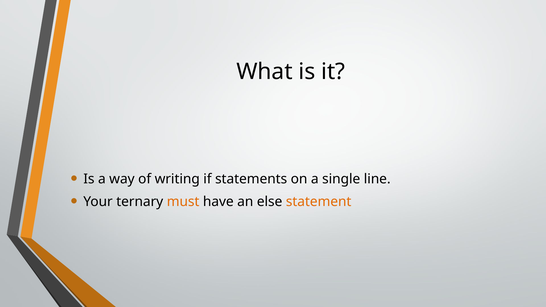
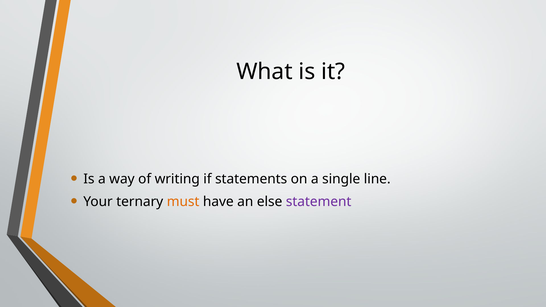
statement colour: orange -> purple
